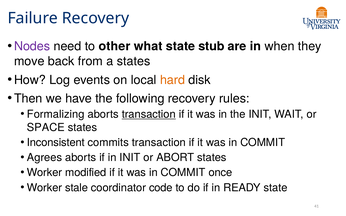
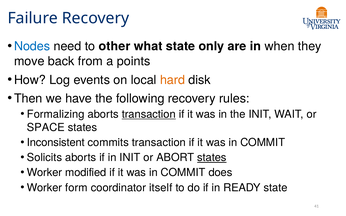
Nodes colour: purple -> blue
stub: stub -> only
a states: states -> points
Agrees: Agrees -> Solicits
states at (212, 158) underline: none -> present
once: once -> does
stale: stale -> form
code: code -> itself
